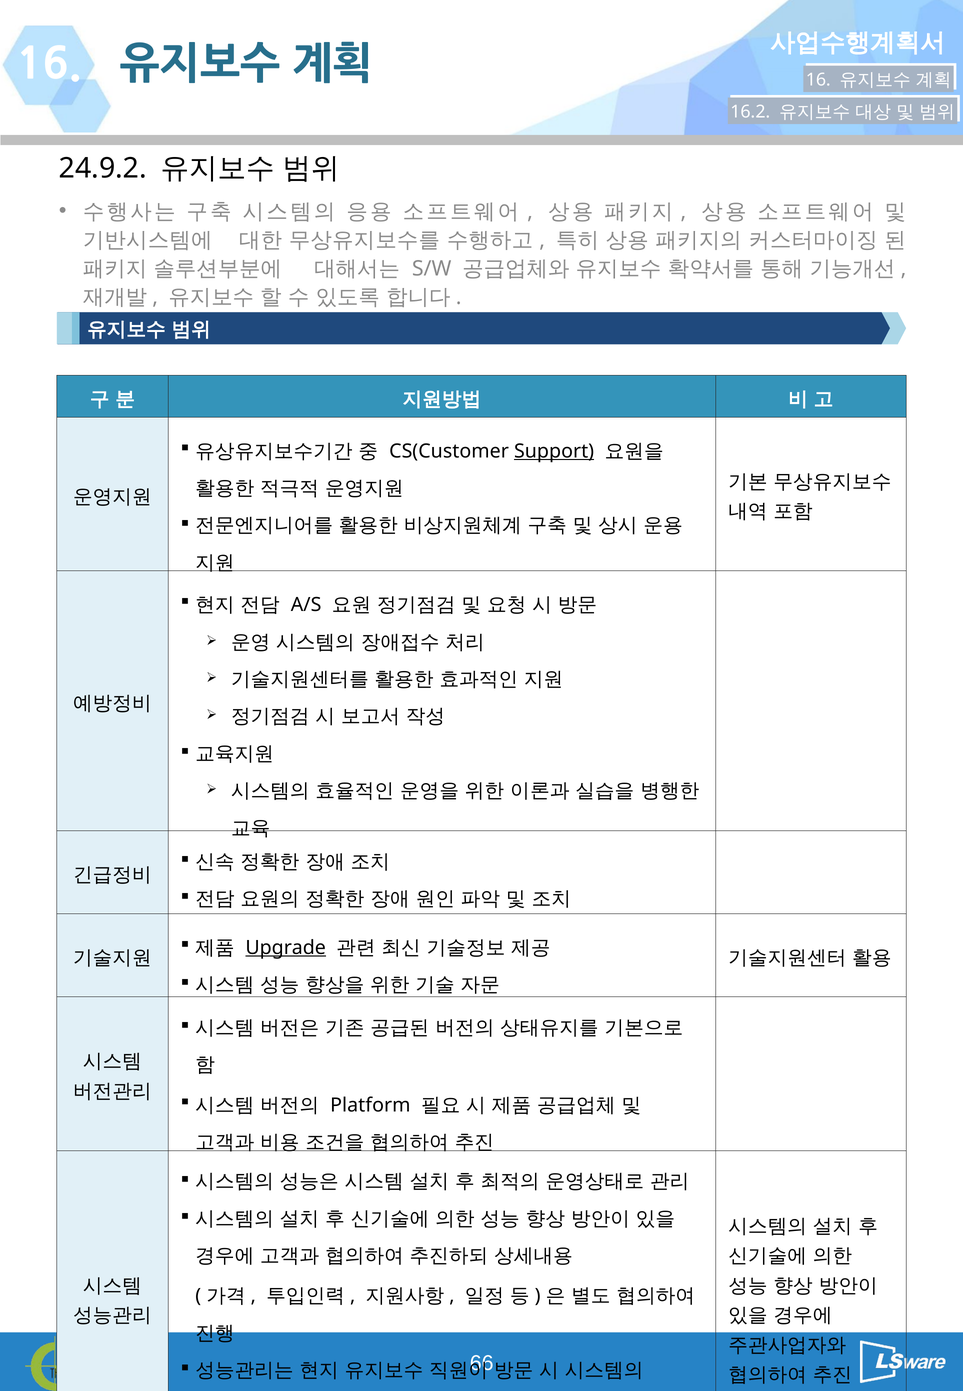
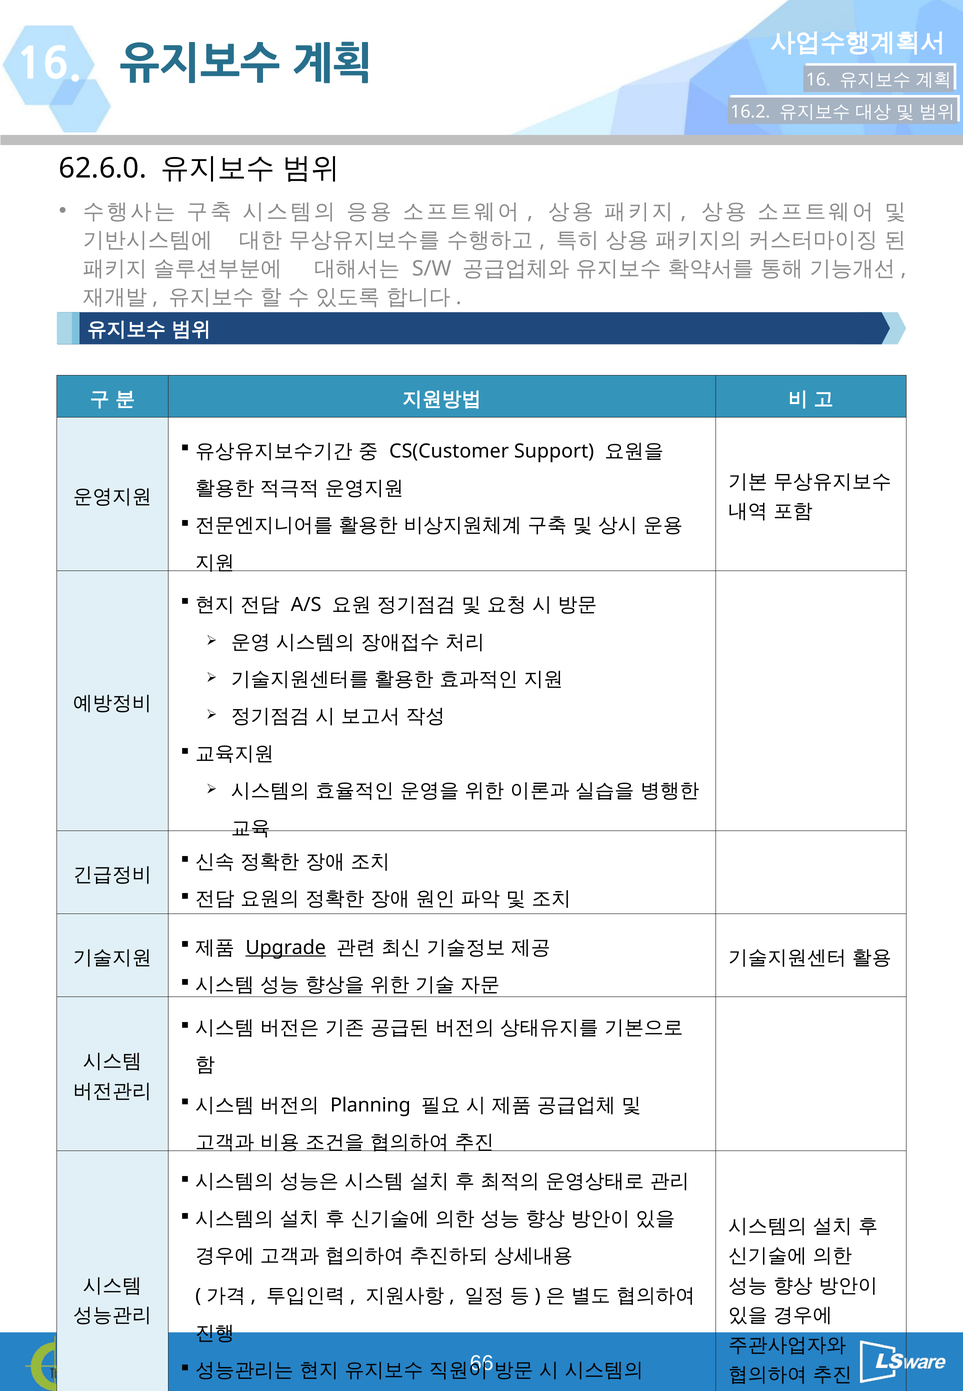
24.9.2: 24.9.2 -> 62.6.0
Support underline: present -> none
Platform: Platform -> Planning
